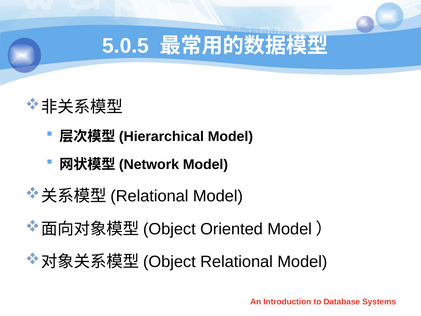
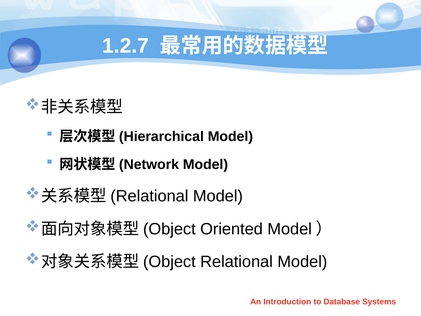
5.0.5: 5.0.5 -> 1.2.7
